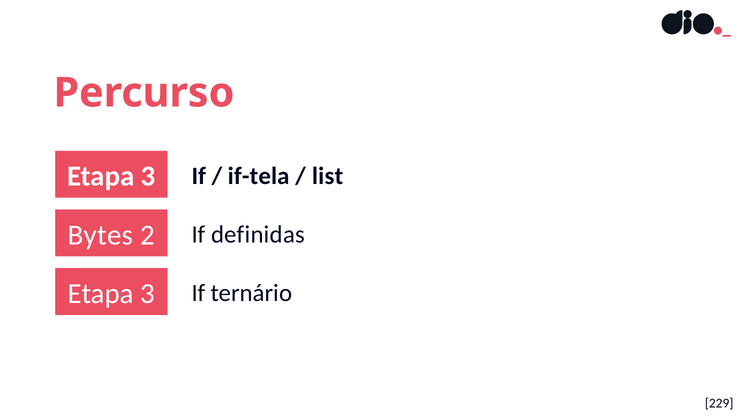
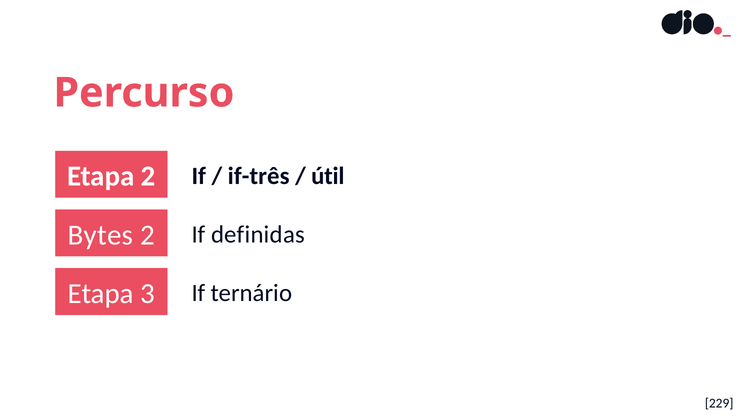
3 at (148, 176): 3 -> 2
if-tela: if-tela -> if-três
list: list -> útil
